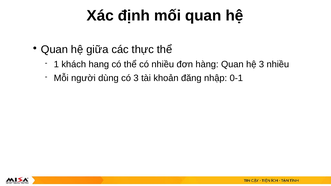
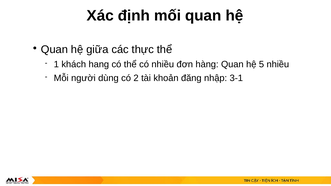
hệ 3: 3 -> 5
có 3: 3 -> 2
0-1: 0-1 -> 3-1
